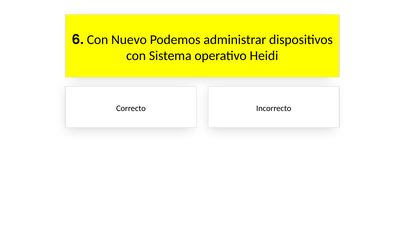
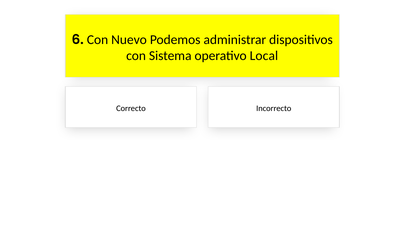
Heidi: Heidi -> Local
